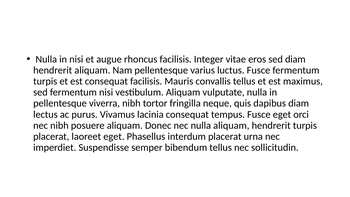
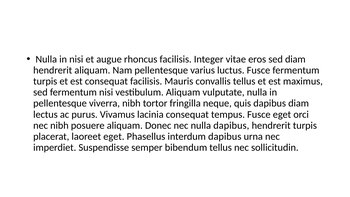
nulla aliquam: aliquam -> dapibus
interdum placerat: placerat -> dapibus
